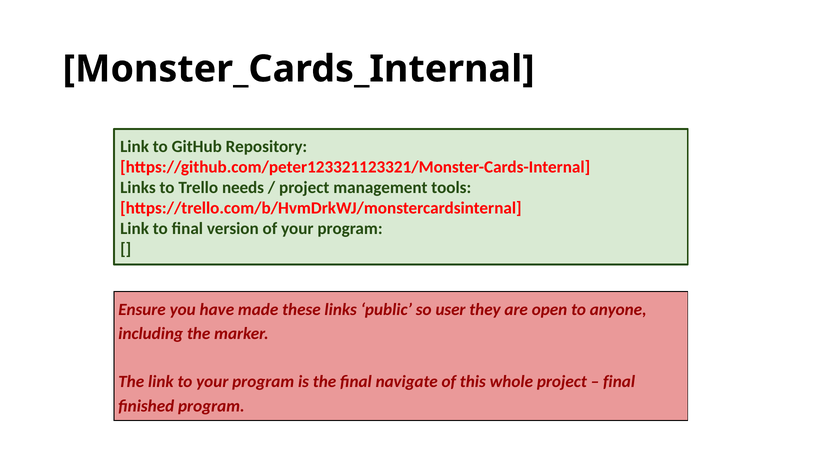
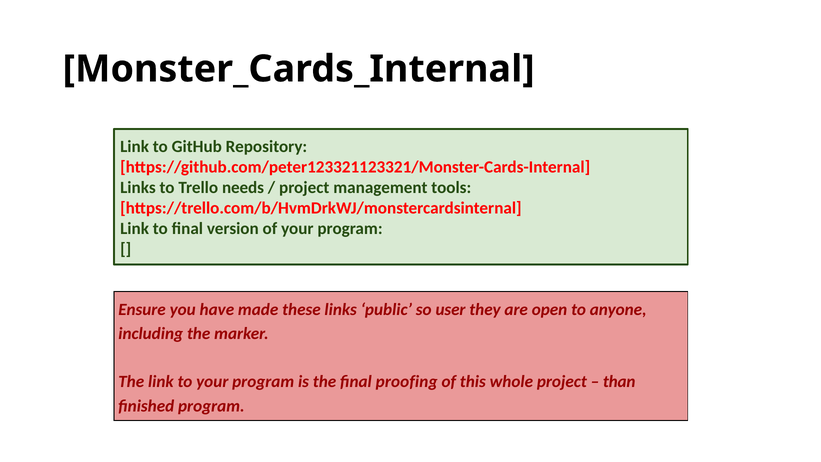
navigate: navigate -> proofing
final at (619, 382): final -> than
